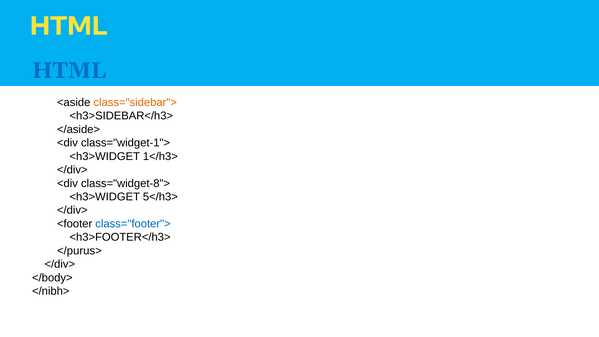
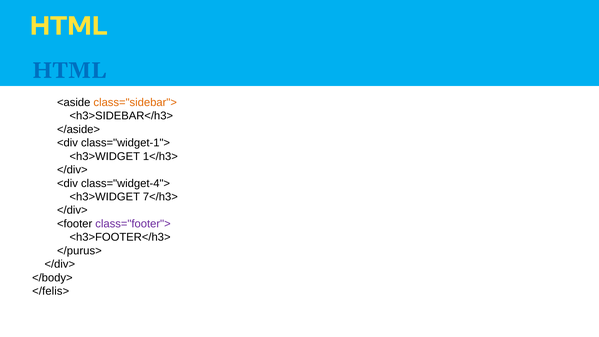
class="widget-8">: class="widget-8"> -> class="widget-4">
5</h3>: 5</h3> -> 7</h3>
class="footer"> colour: blue -> purple
</nibh>: </nibh> -> </felis>
